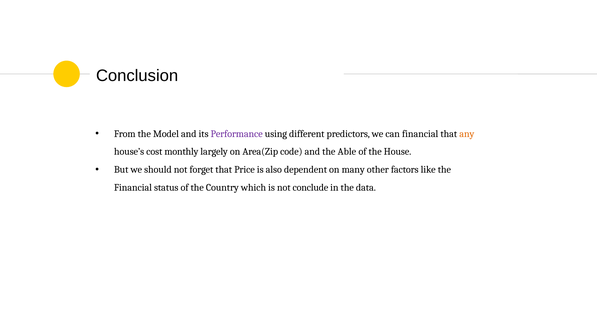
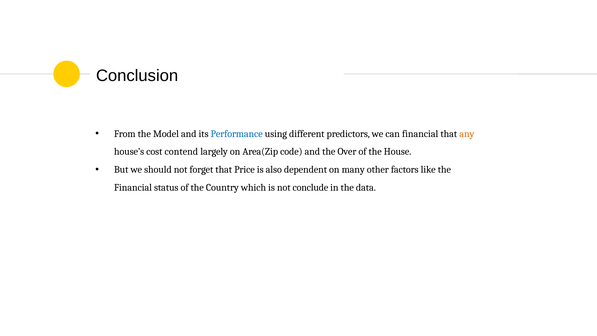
Performance colour: purple -> blue
monthly: monthly -> contend
Able: Able -> Over
